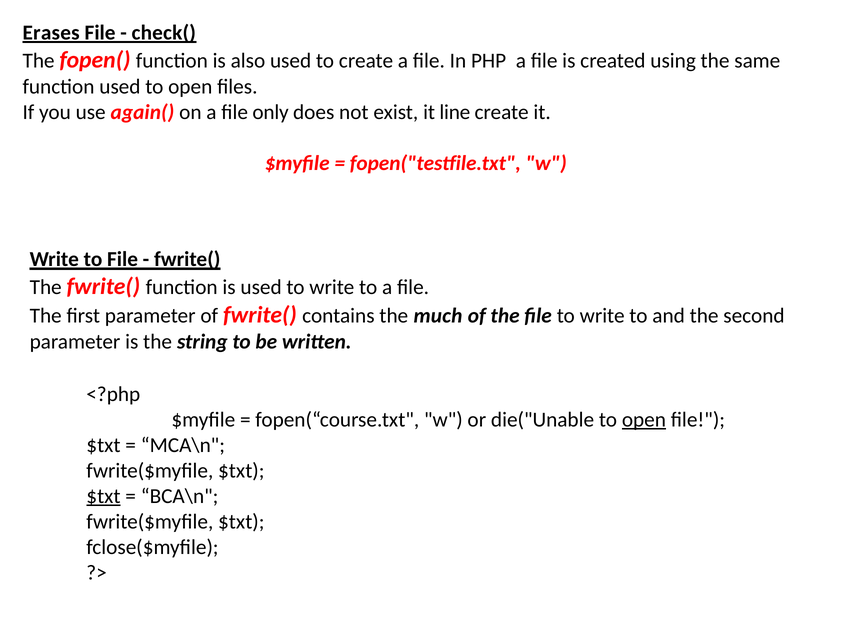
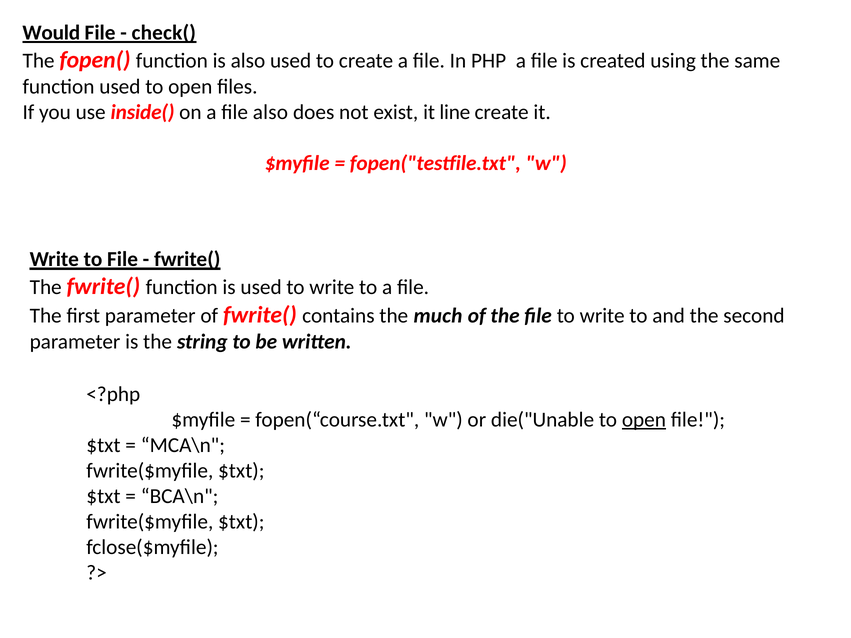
Erases: Erases -> Would
again(: again( -> inside(
file only: only -> also
$txt at (103, 496) underline: present -> none
